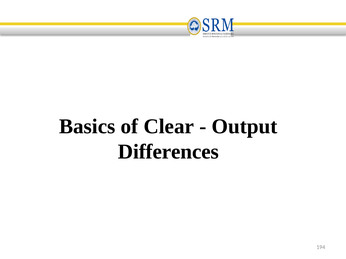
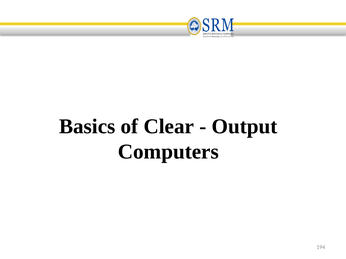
Differences: Differences -> Computers
